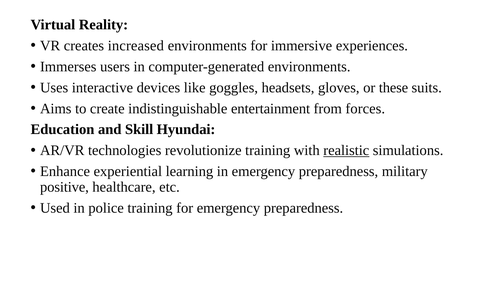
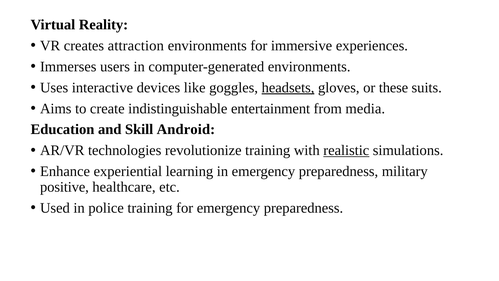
increased: increased -> attraction
headsets underline: none -> present
forces: forces -> media
Hyundai: Hyundai -> Android
